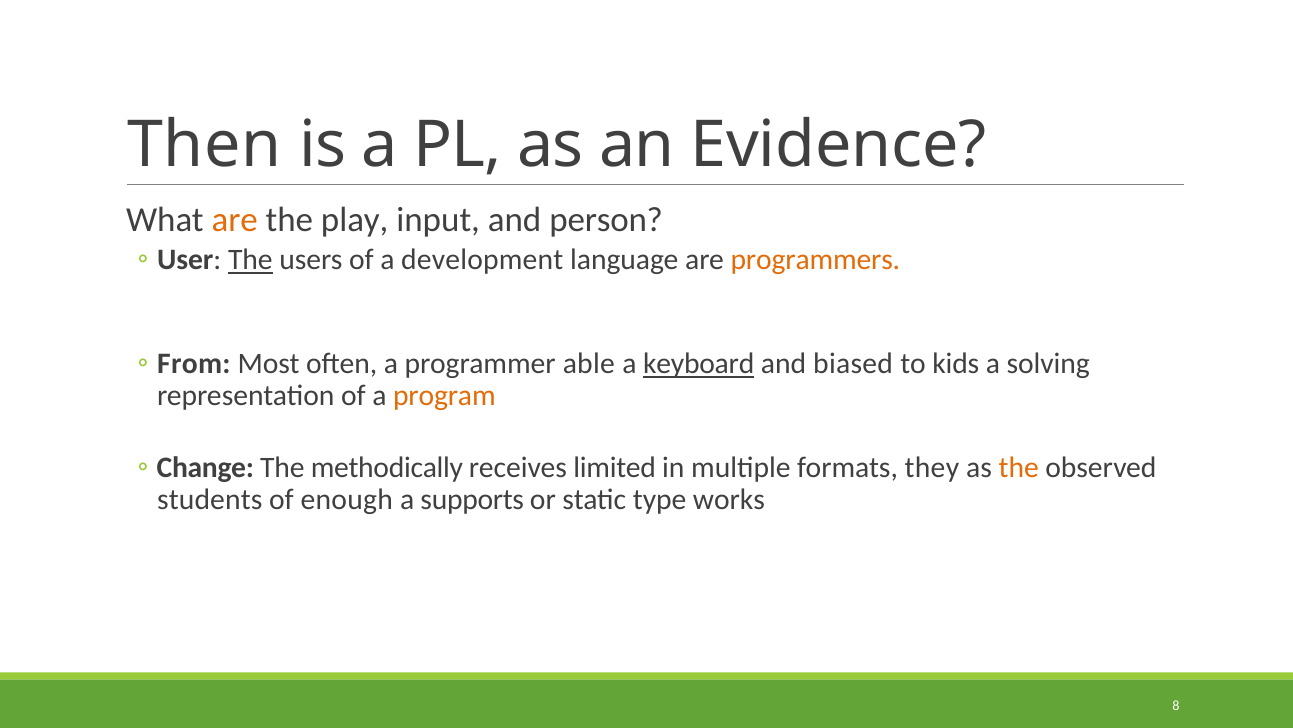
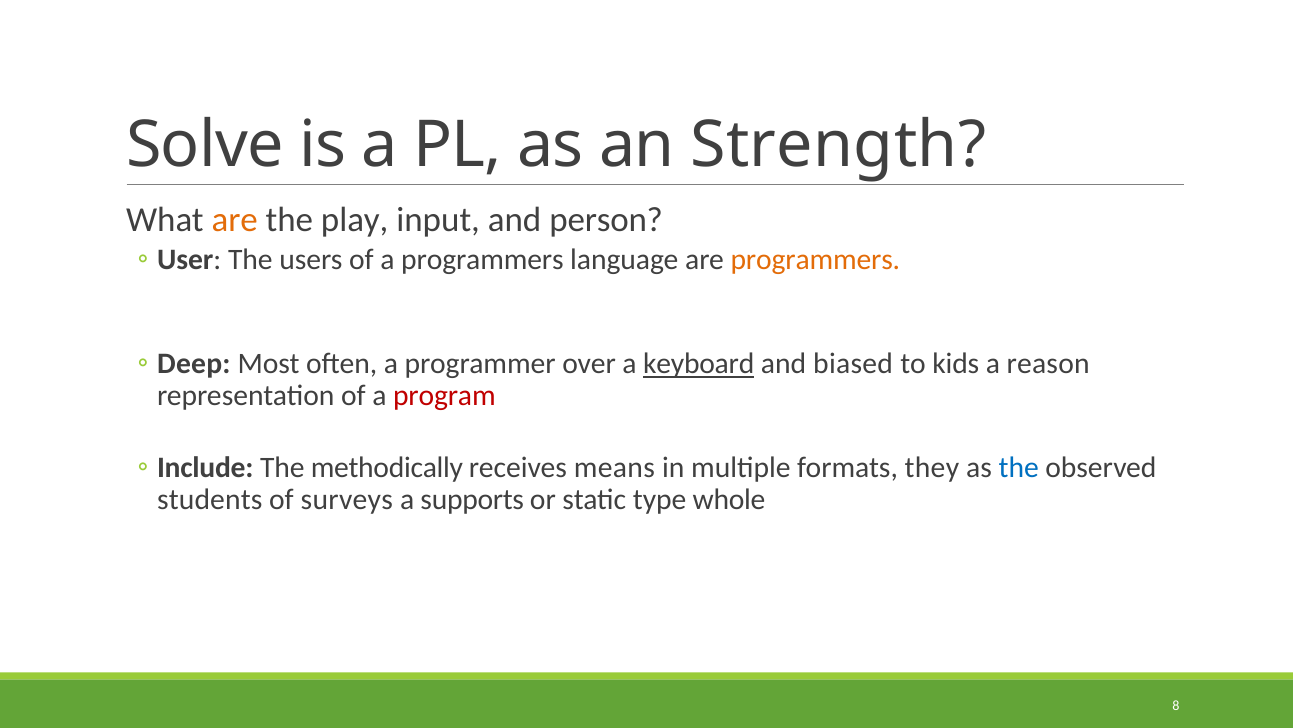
Then: Then -> Solve
Evidence: Evidence -> Strength
The at (250, 260) underline: present -> none
a development: development -> programmers
From: From -> Deep
able: able -> over
solving: solving -> reason
program colour: orange -> red
Change: Change -> Include
limited: limited -> means
the at (1019, 468) colour: orange -> blue
enough: enough -> surveys
works: works -> whole
